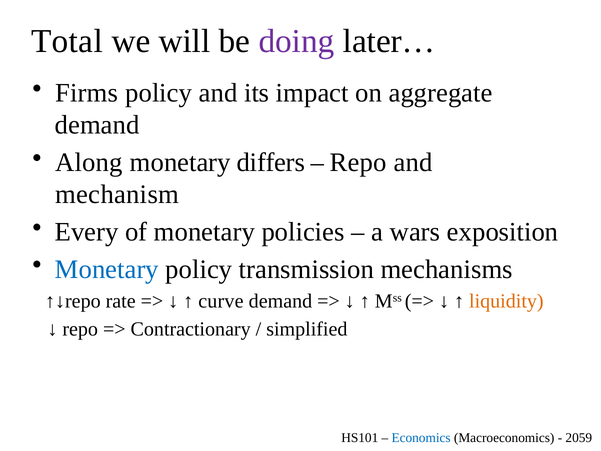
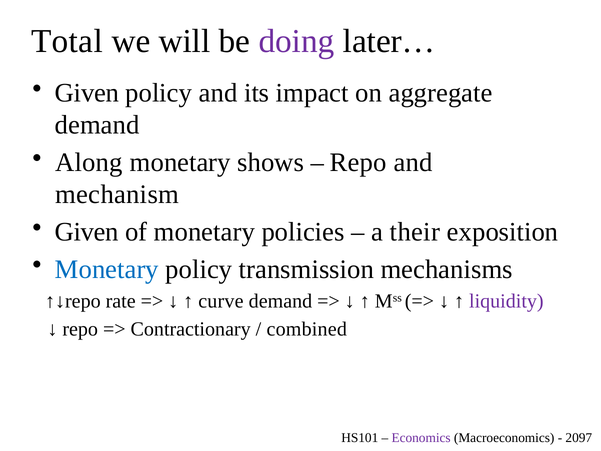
Firms at (87, 93): Firms -> Given
differs: differs -> shows
Every at (87, 232): Every -> Given
wars: wars -> their
liquidity colour: orange -> purple
simplified: simplified -> combined
Economics colour: blue -> purple
2059: 2059 -> 2097
